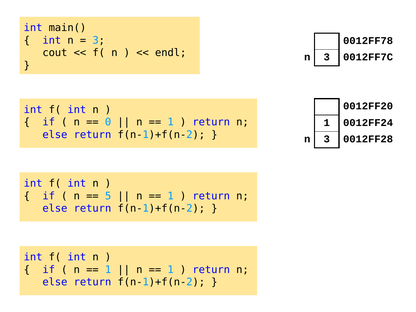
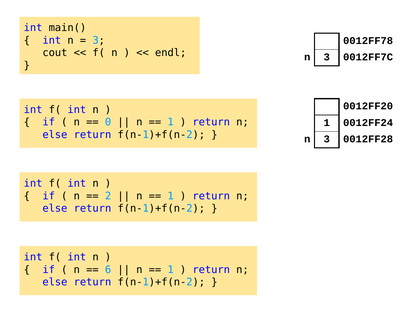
5: 5 -> 2
1 at (108, 270): 1 -> 6
